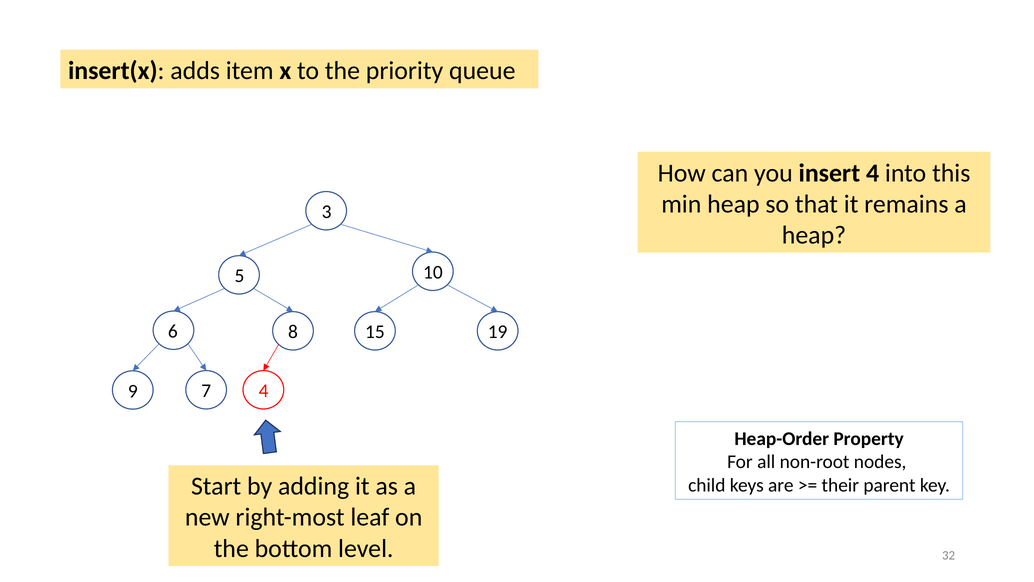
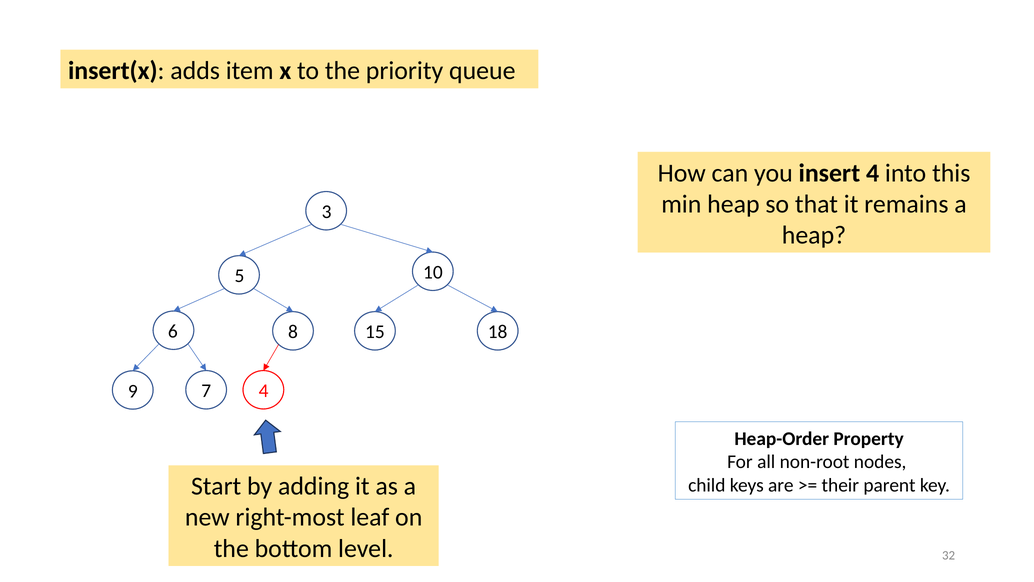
19: 19 -> 18
